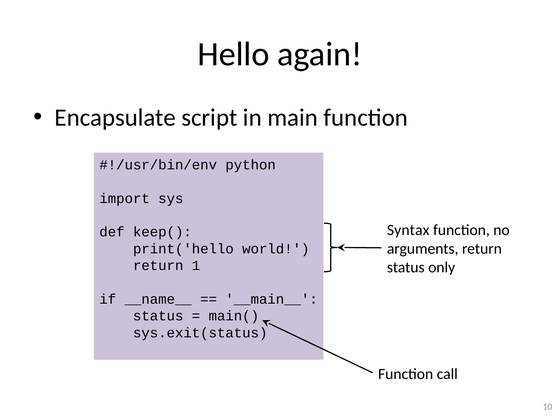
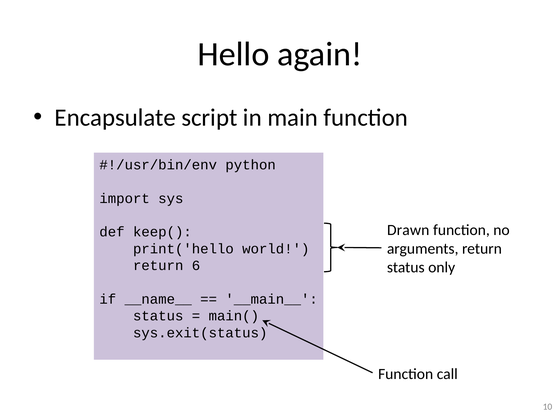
Syntax: Syntax -> Drawn
1: 1 -> 6
